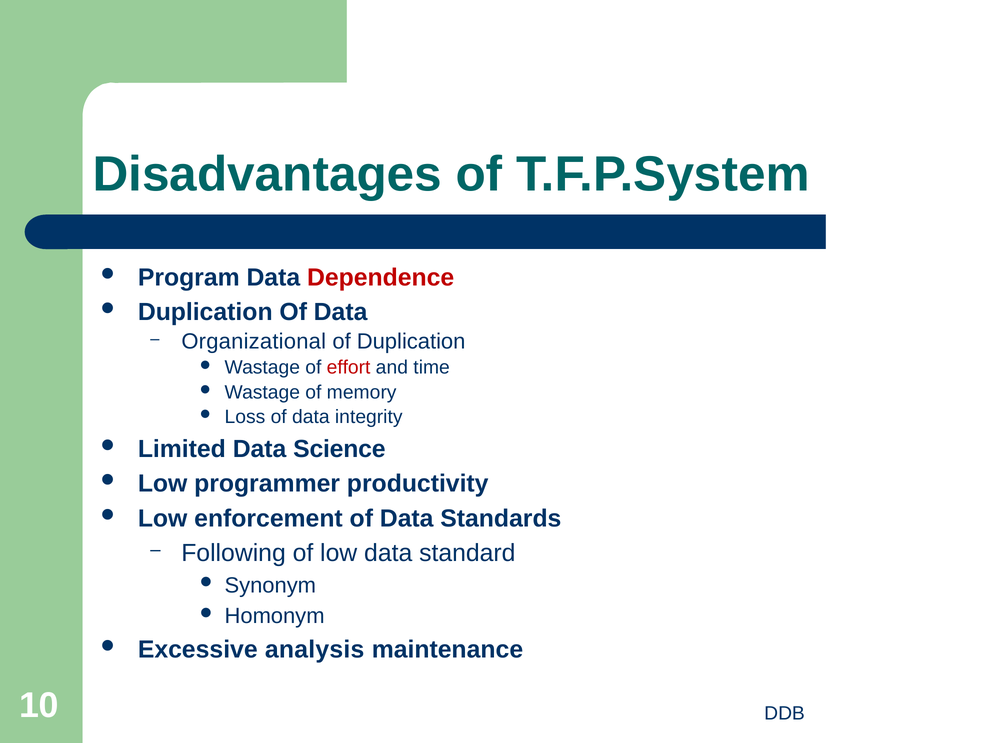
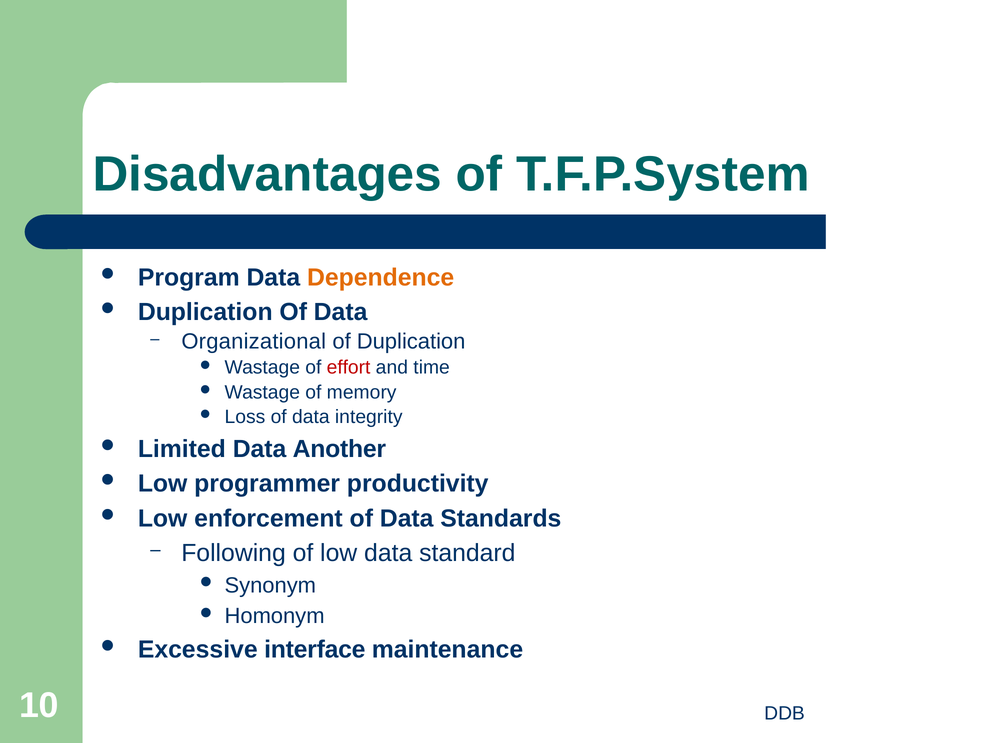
Dependence colour: red -> orange
Science: Science -> Another
analysis: analysis -> interface
